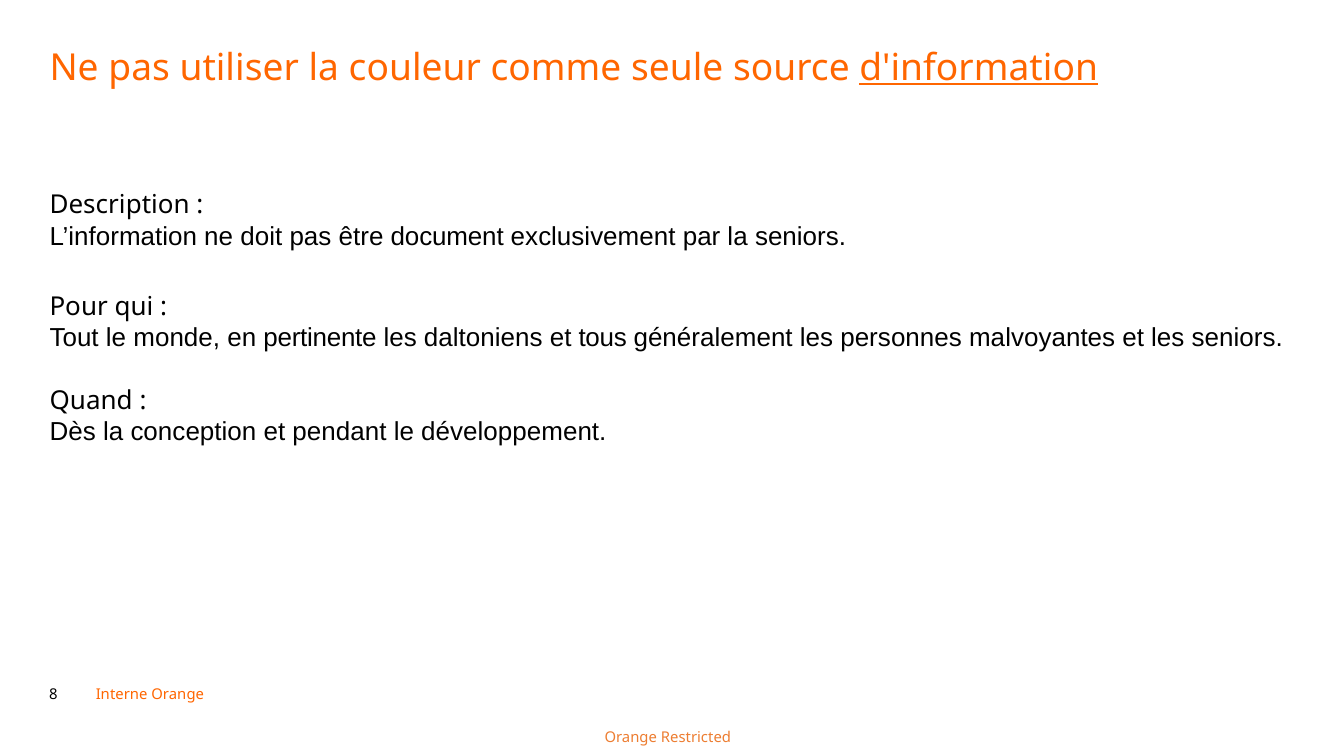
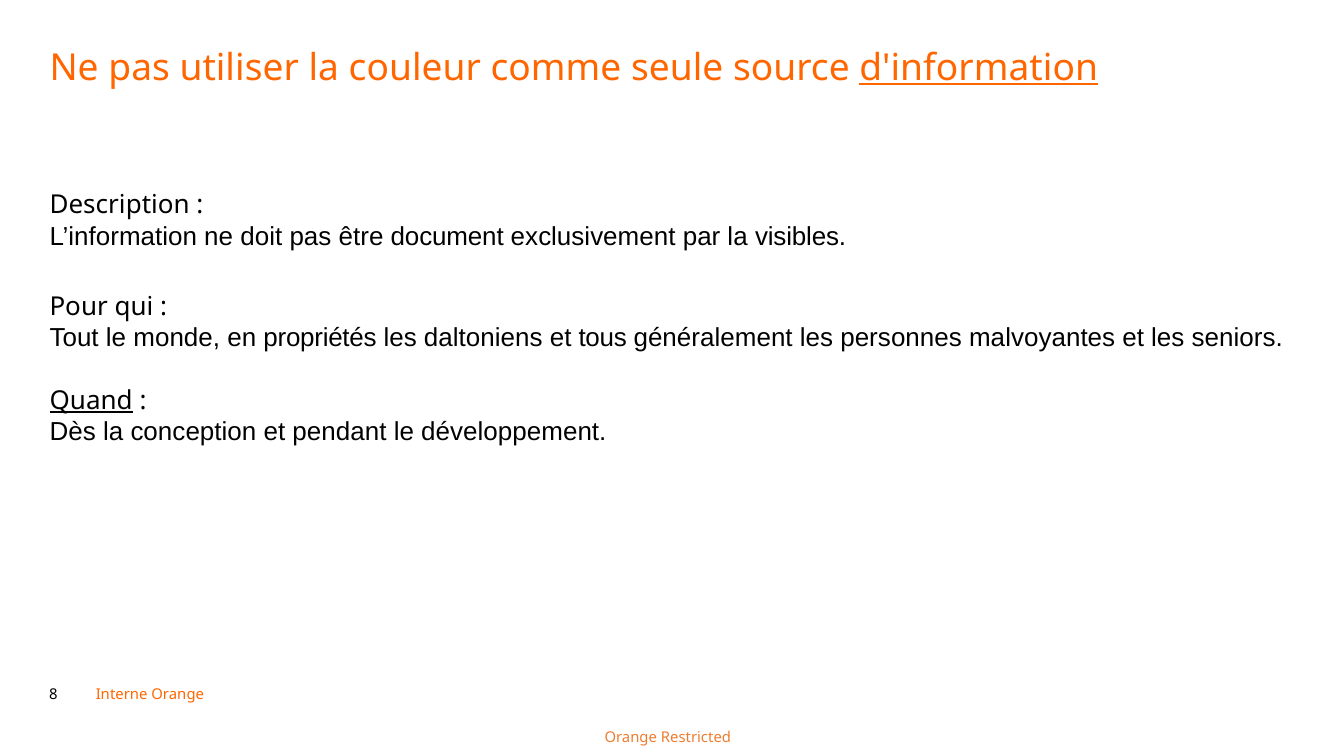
la seniors: seniors -> visibles
pertinente: pertinente -> propriétés
Quand underline: none -> present
